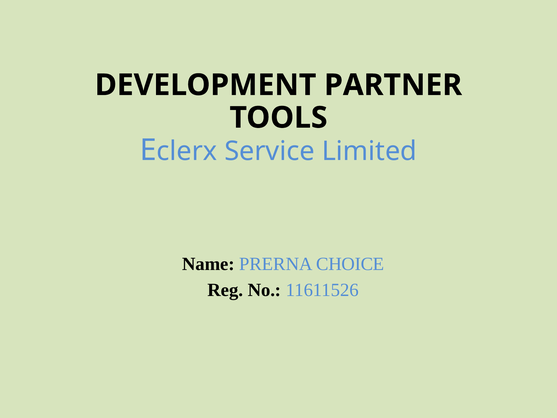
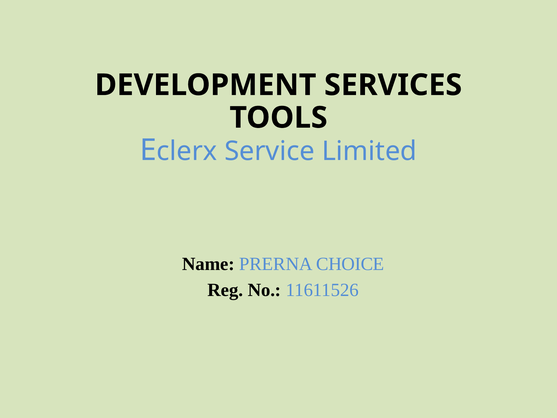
PARTNER: PARTNER -> SERVICES
